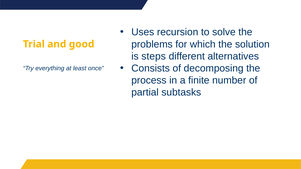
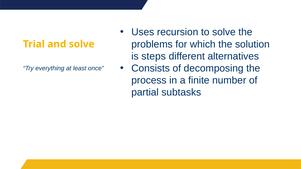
and good: good -> solve
